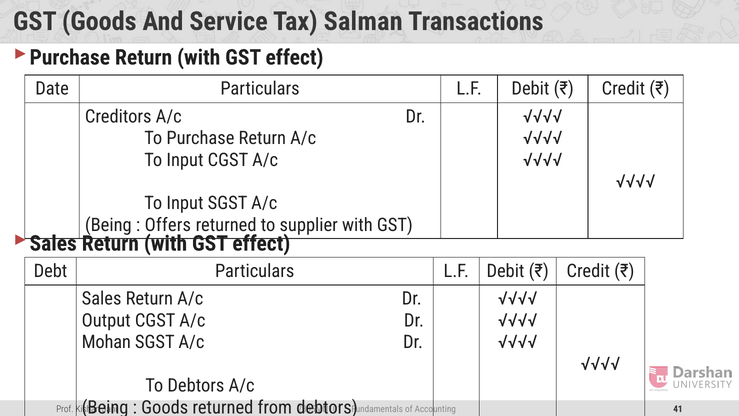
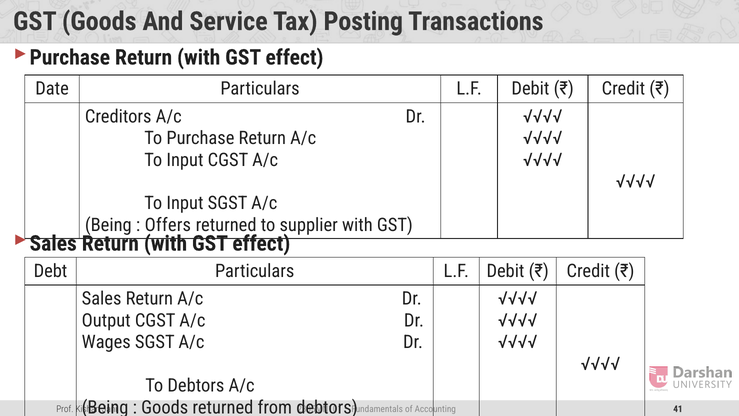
Salman: Salman -> Posting
Mohan: Mohan -> Wages
